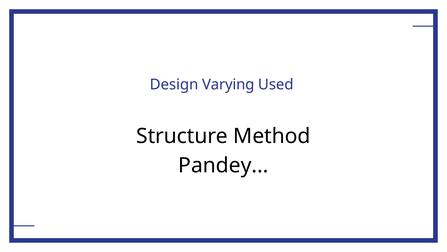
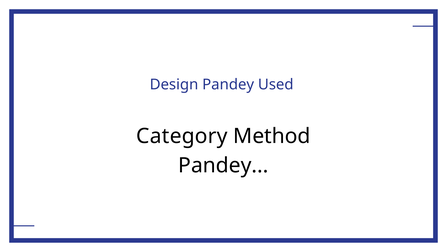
Design Varying: Varying -> Pandey
Structure: Structure -> Category
